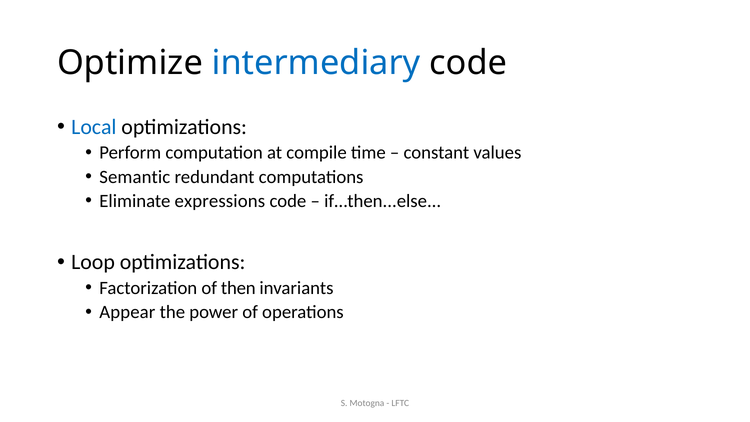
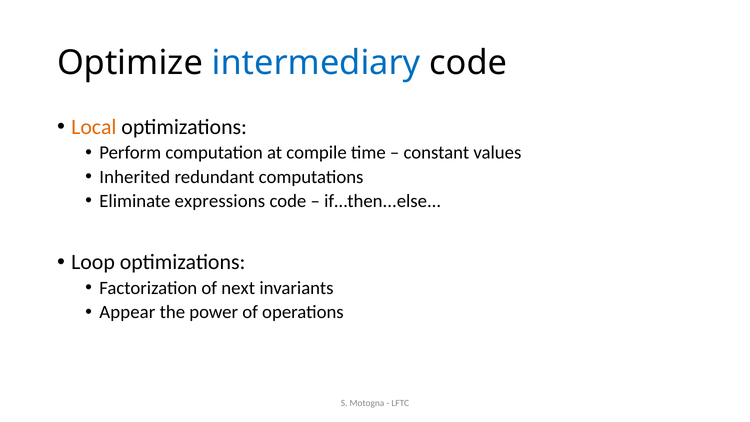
Local colour: blue -> orange
Semantic: Semantic -> Inherited
then: then -> next
